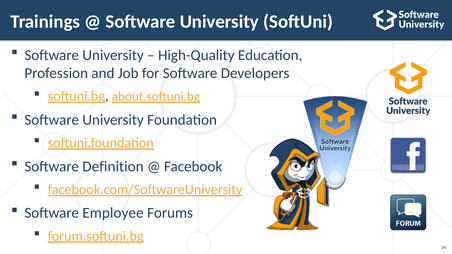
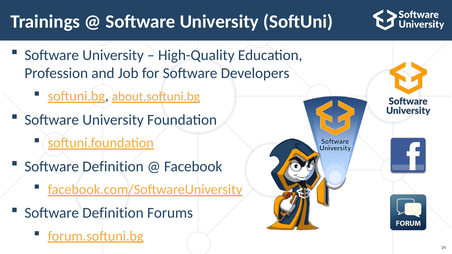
Employee at (113, 213): Employee -> Definition
